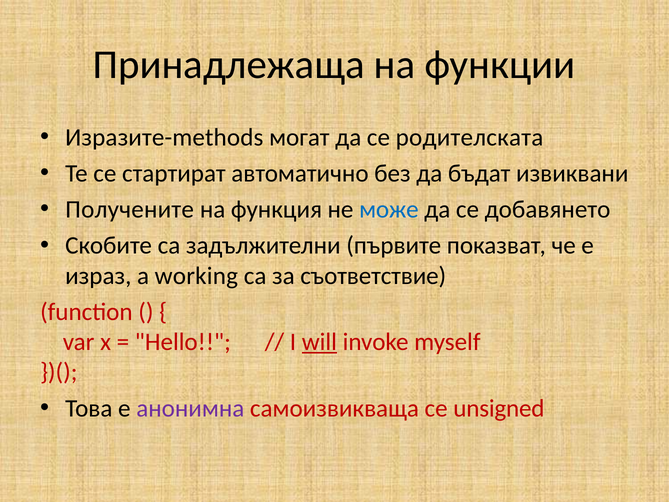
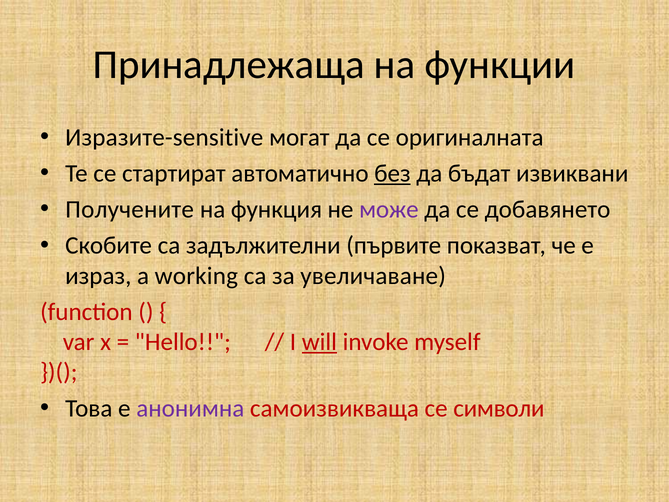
Изразите-methods: Изразите-methods -> Изразите-sensitive
родителската: родителската -> оригиналната
без underline: none -> present
може colour: blue -> purple
съответствие: съответствие -> увеличаване
unsigned: unsigned -> символи
